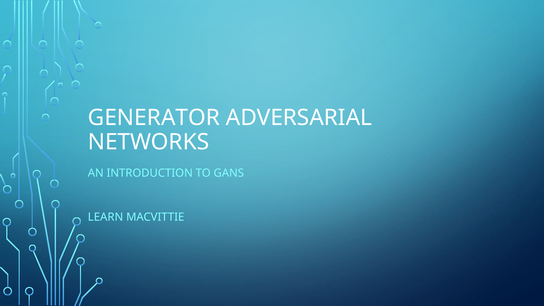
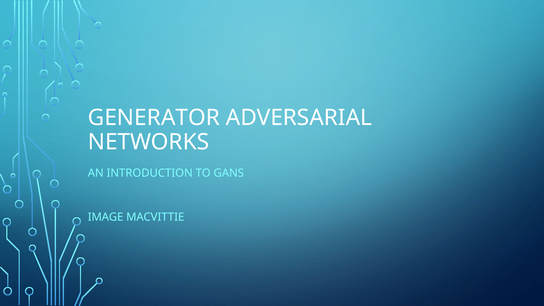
LEARN: LEARN -> IMAGE
